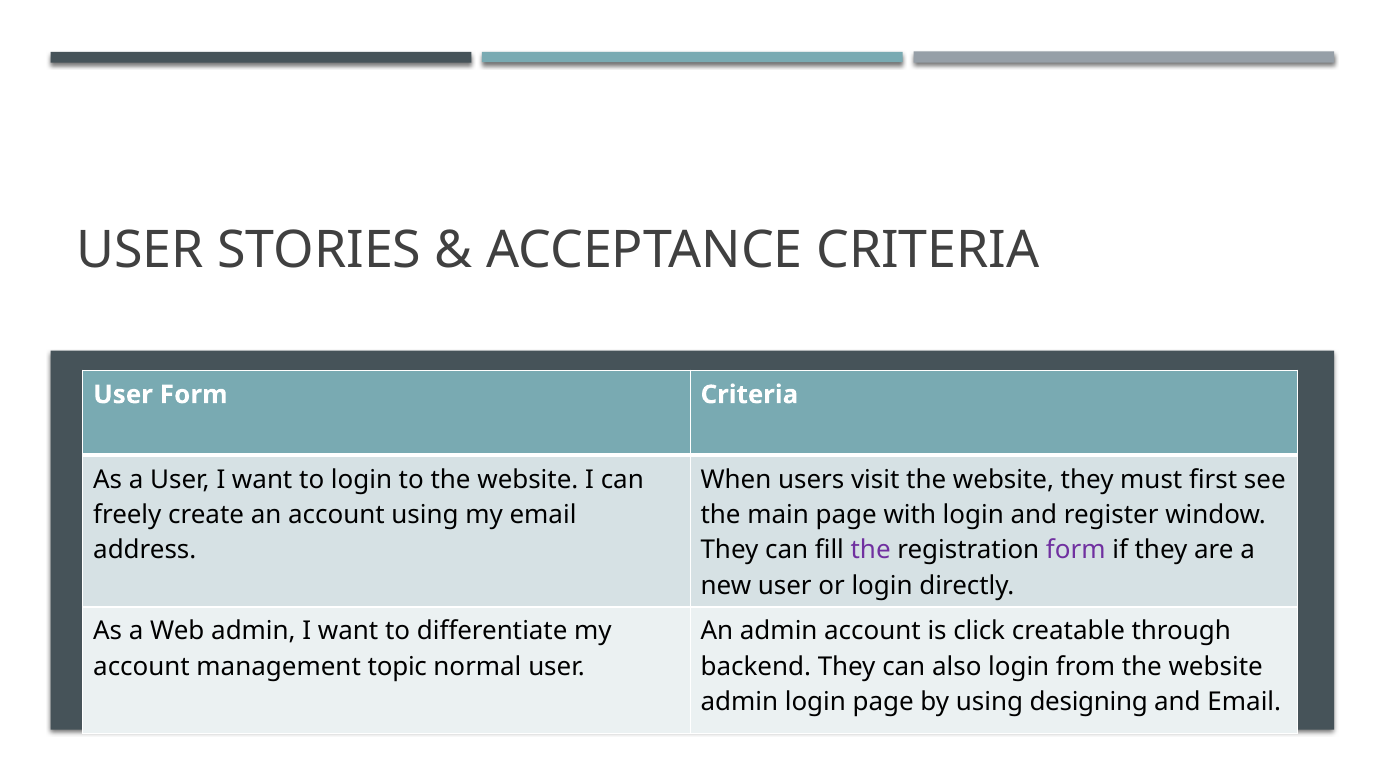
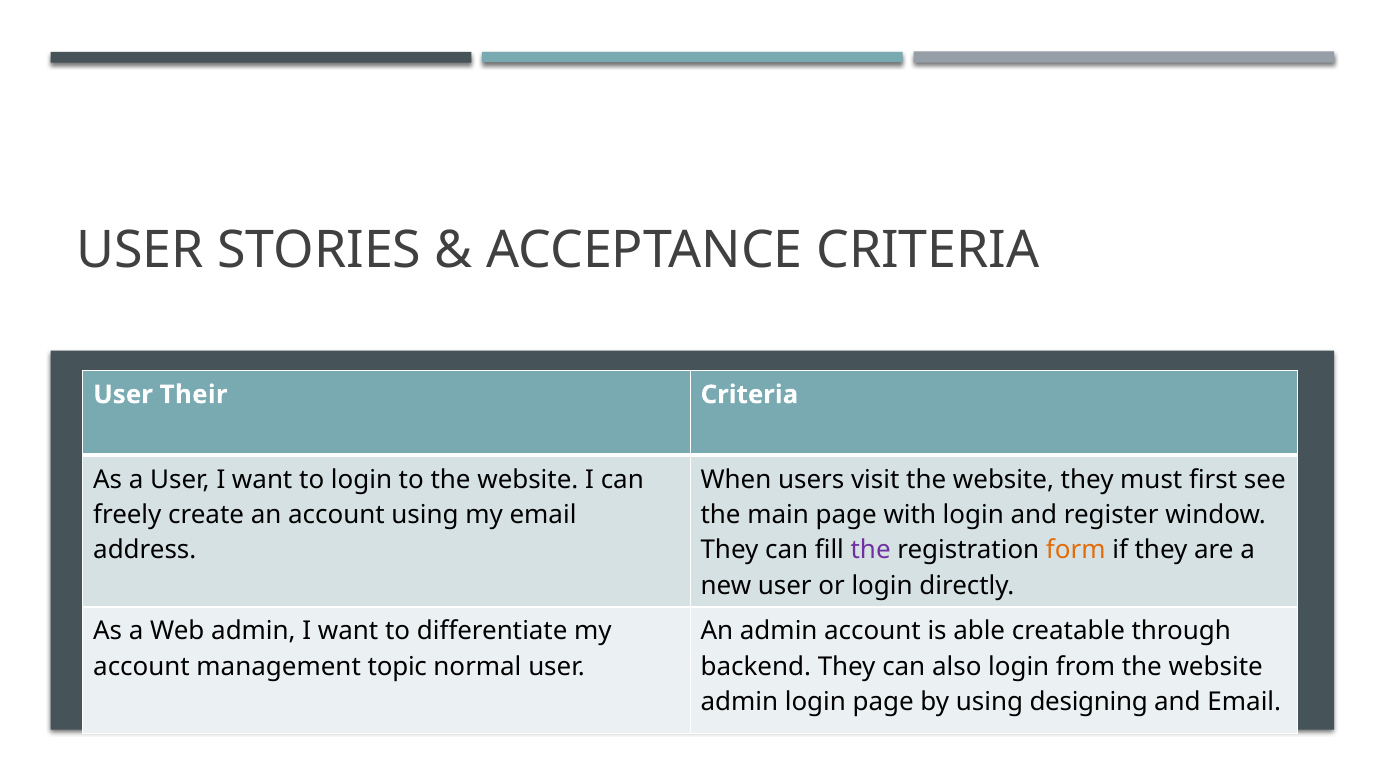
User Form: Form -> Their
form at (1076, 550) colour: purple -> orange
click: click -> able
